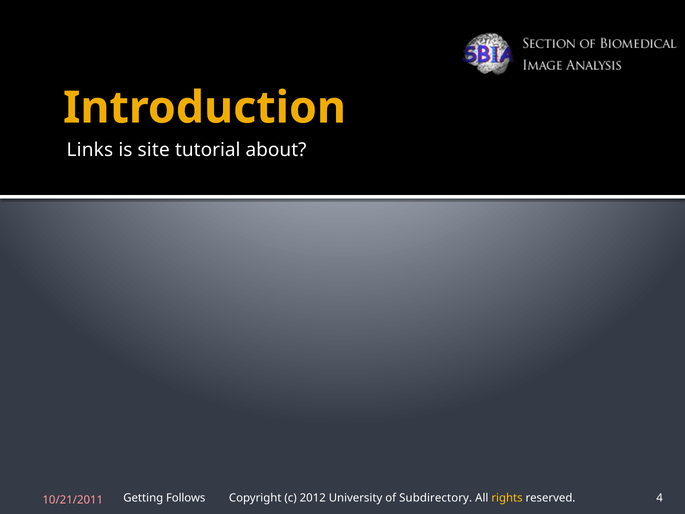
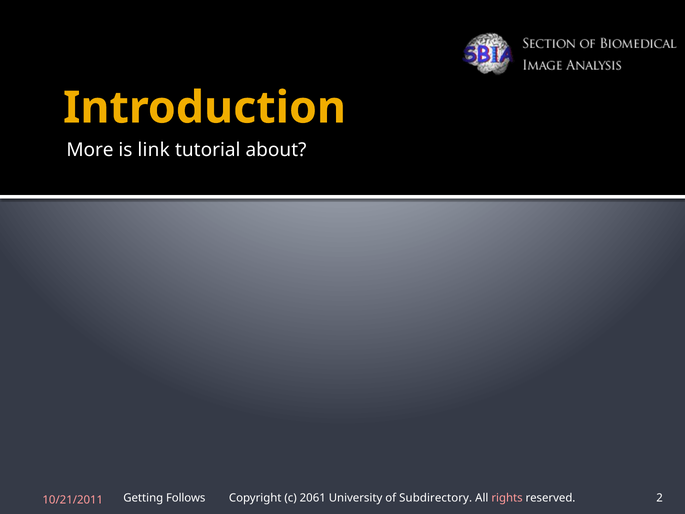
Links: Links -> More
site: site -> link
2012: 2012 -> 2061
rights colour: yellow -> pink
4: 4 -> 2
